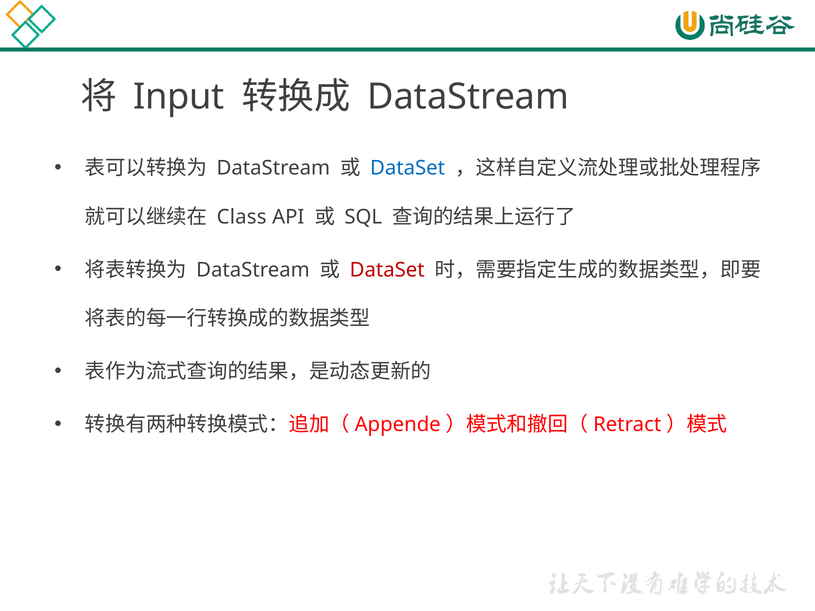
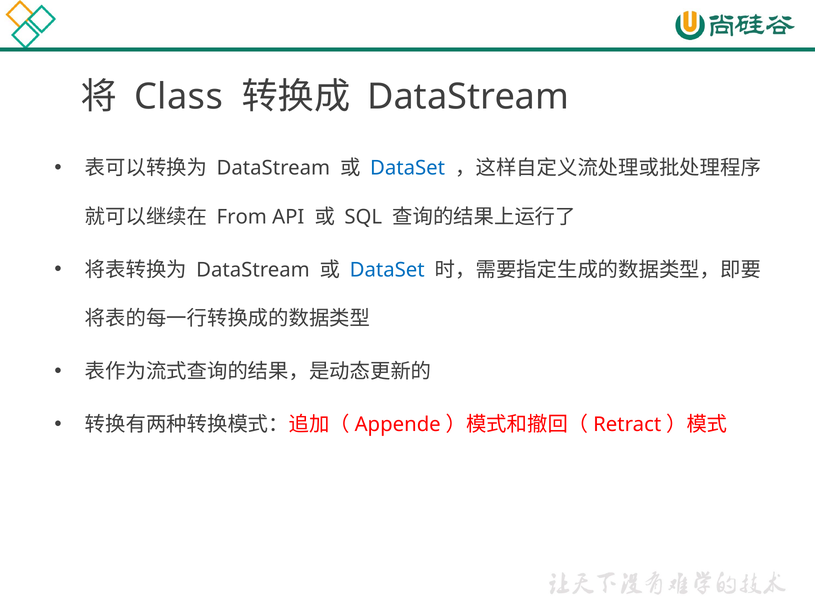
Input: Input -> Class
Class: Class -> From
DataSet at (387, 270) colour: red -> blue
